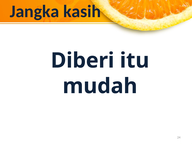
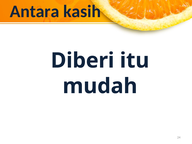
Jangka: Jangka -> Antara
